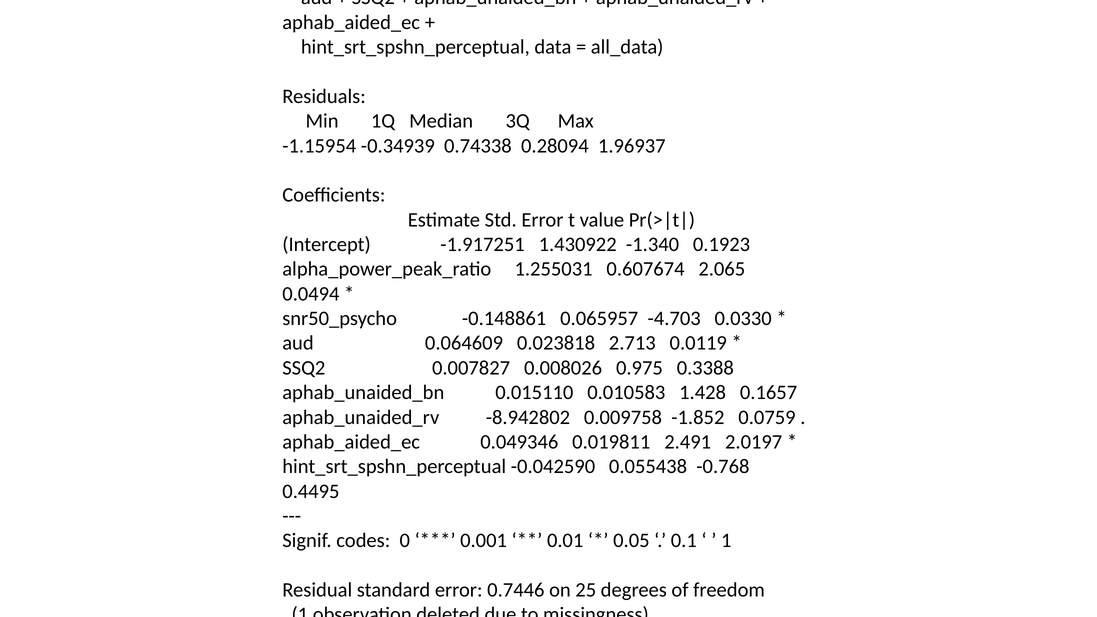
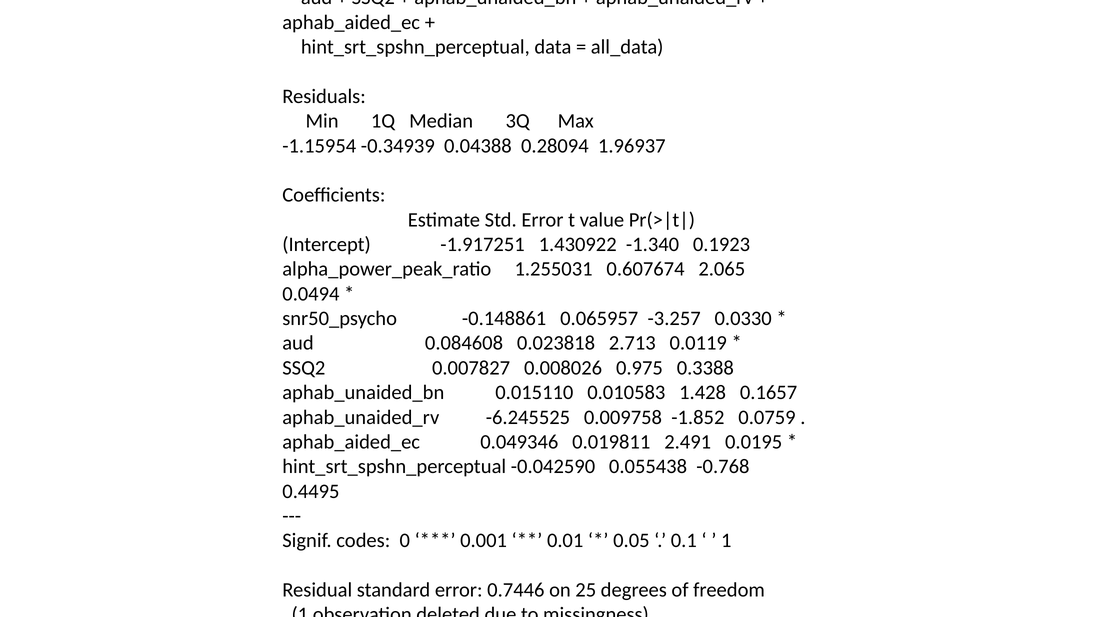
0.74338: 0.74338 -> 0.04388
-4.703: -4.703 -> -3.257
0.064609: 0.064609 -> 0.084608
-8.942802: -8.942802 -> -6.245525
2.0197: 2.0197 -> 0.0195
